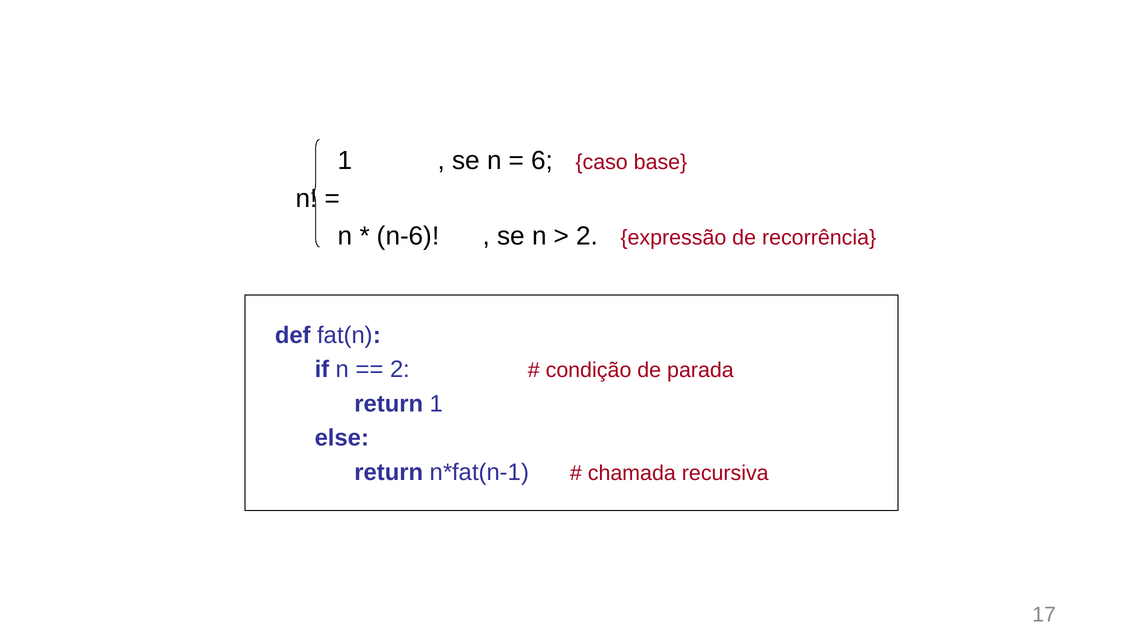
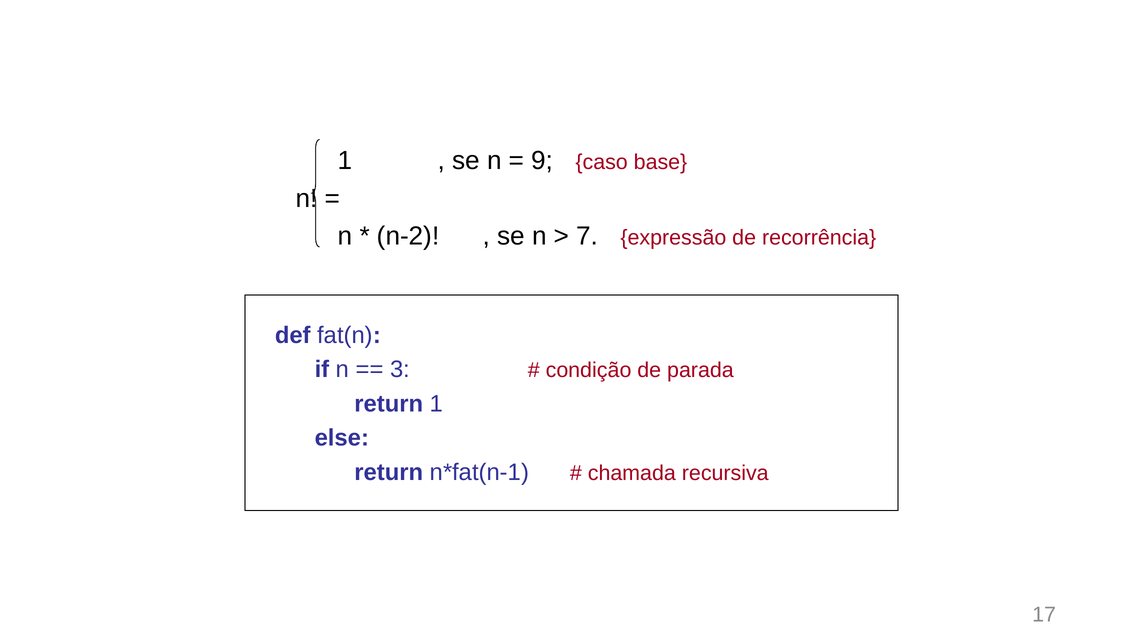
6: 6 -> 9
n-6: n-6 -> n-2
2 at (587, 236): 2 -> 7
2 at (400, 369): 2 -> 3
